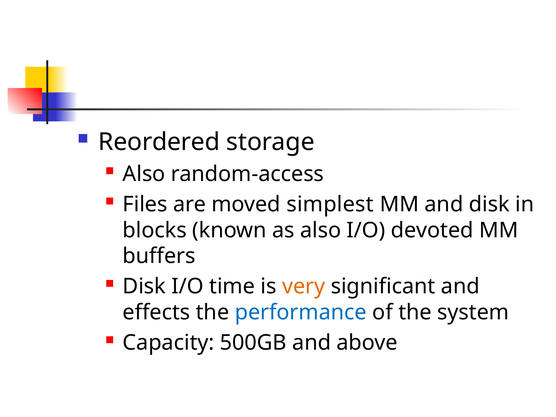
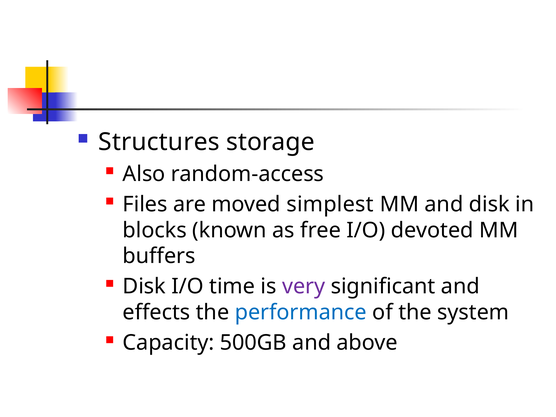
Reordered: Reordered -> Structures
as also: also -> free
very colour: orange -> purple
